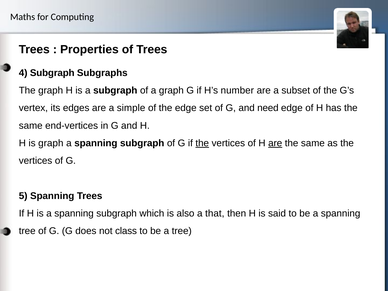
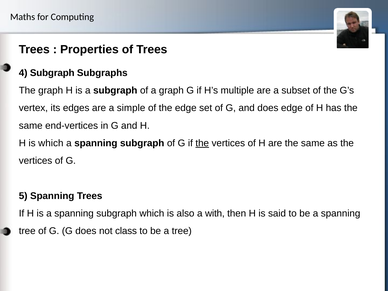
number: number -> multiple
and need: need -> does
is graph: graph -> which
are at (275, 143) underline: present -> none
that: that -> with
